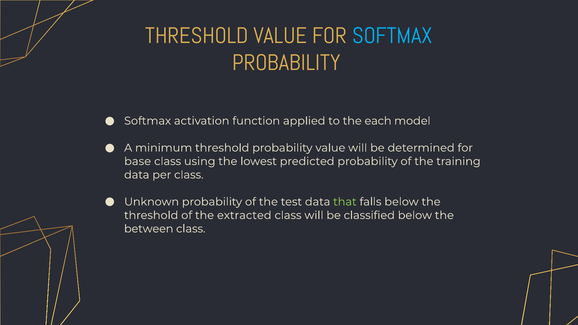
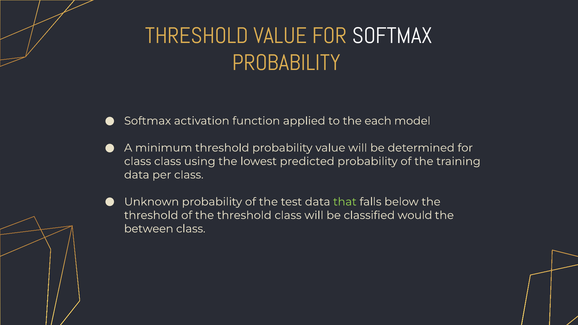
SOFTMAX at (392, 36) colour: light blue -> white
base at (138, 161): base -> class
of the extracted: extracted -> threshold
classified below: below -> would
